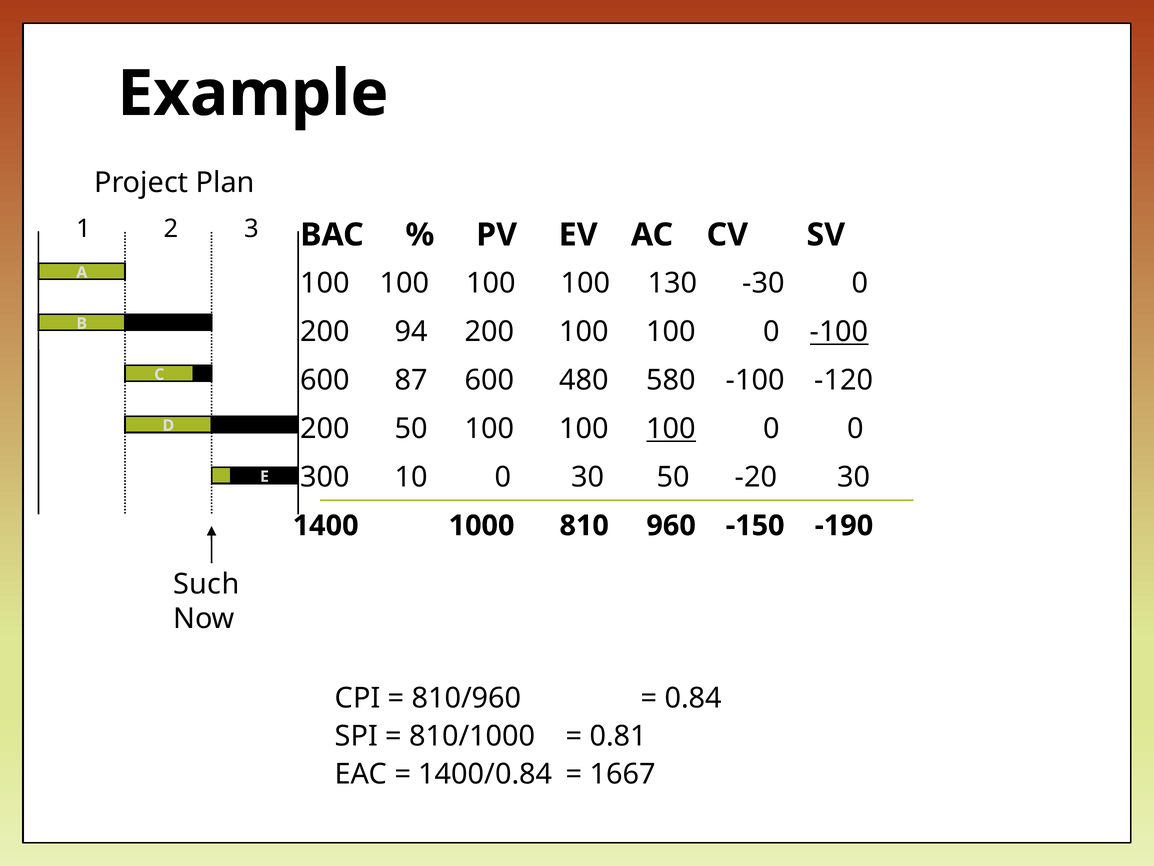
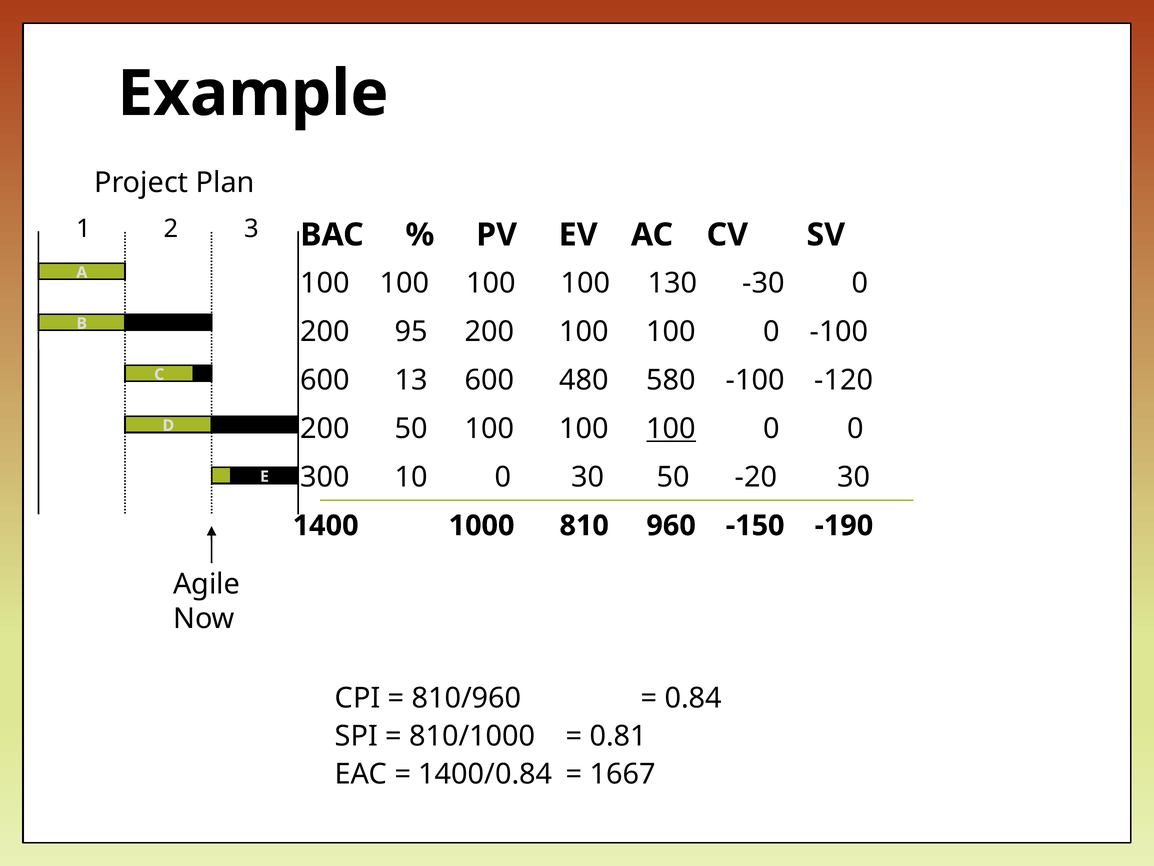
94: 94 -> 95
-100 at (839, 332) underline: present -> none
87: 87 -> 13
Such: Such -> Agile
